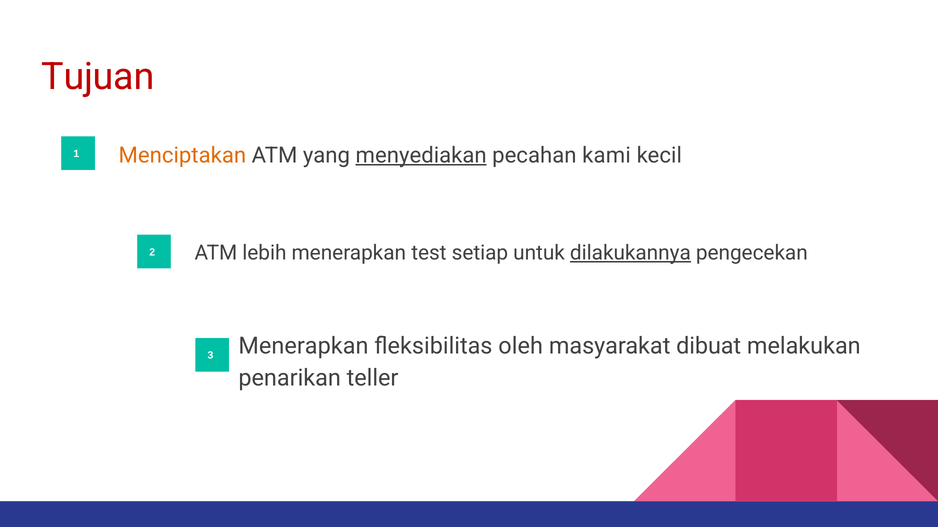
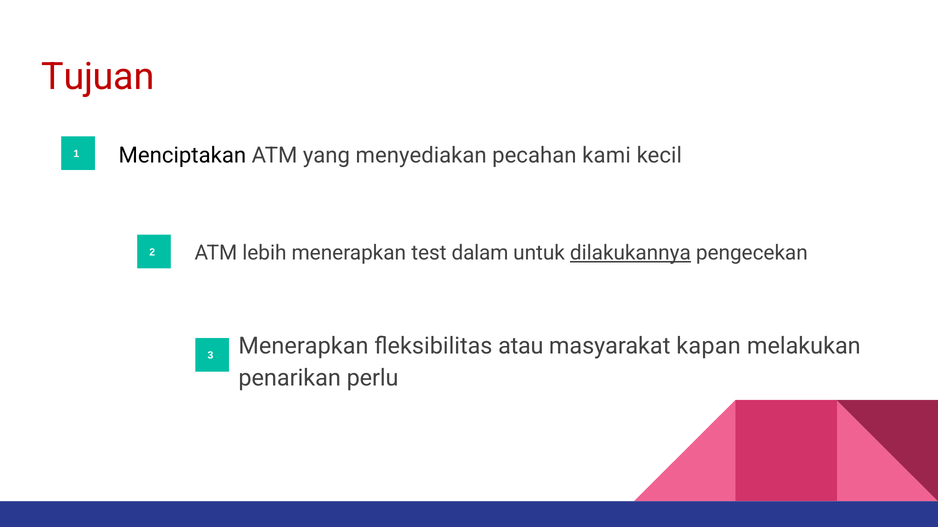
Menciptakan colour: orange -> black
menyediakan underline: present -> none
setiap: setiap -> dalam
oleh: oleh -> atau
dibuat: dibuat -> kapan
teller: teller -> perlu
